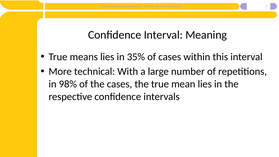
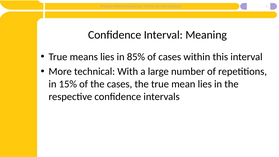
35%: 35% -> 85%
98%: 98% -> 15%
